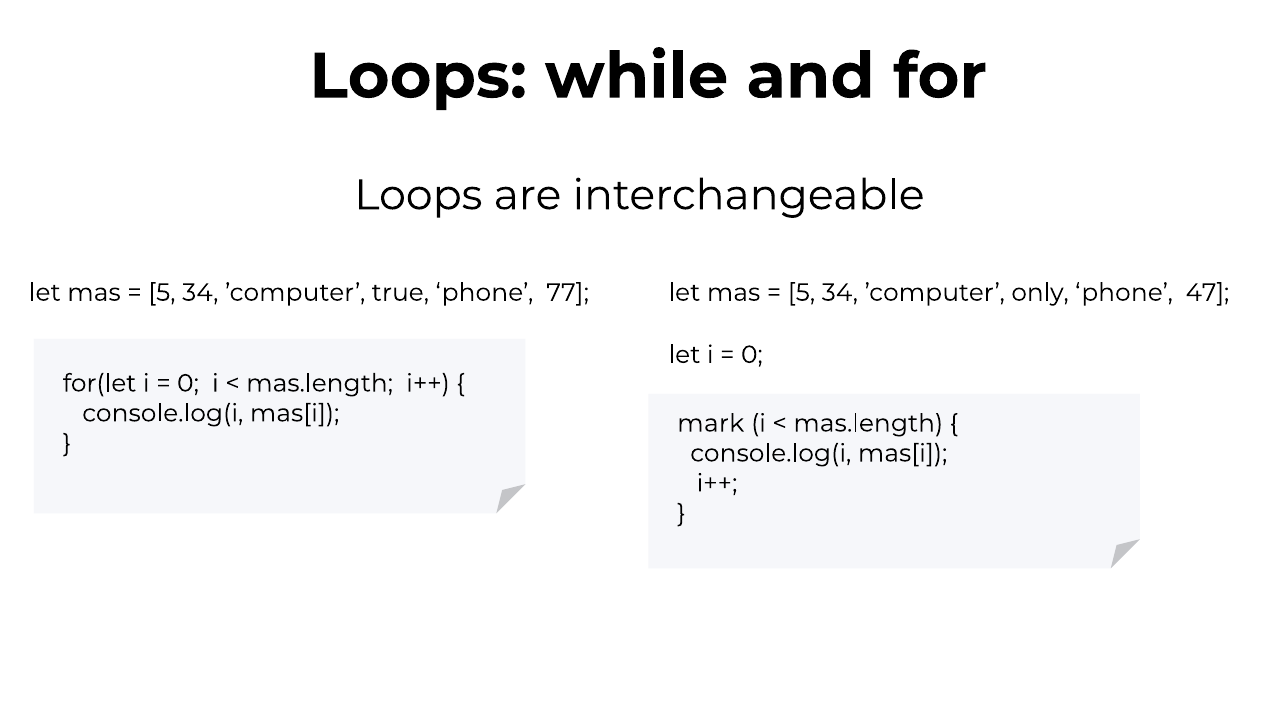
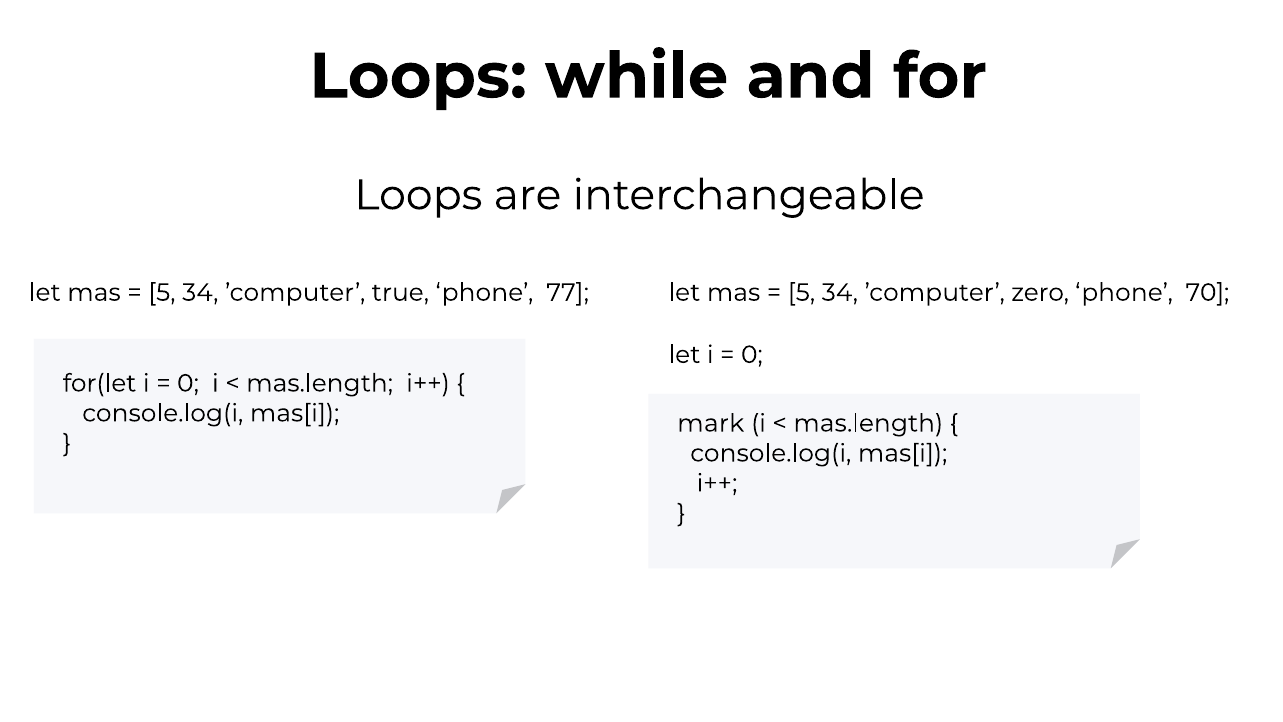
only: only -> zero
47: 47 -> 70
